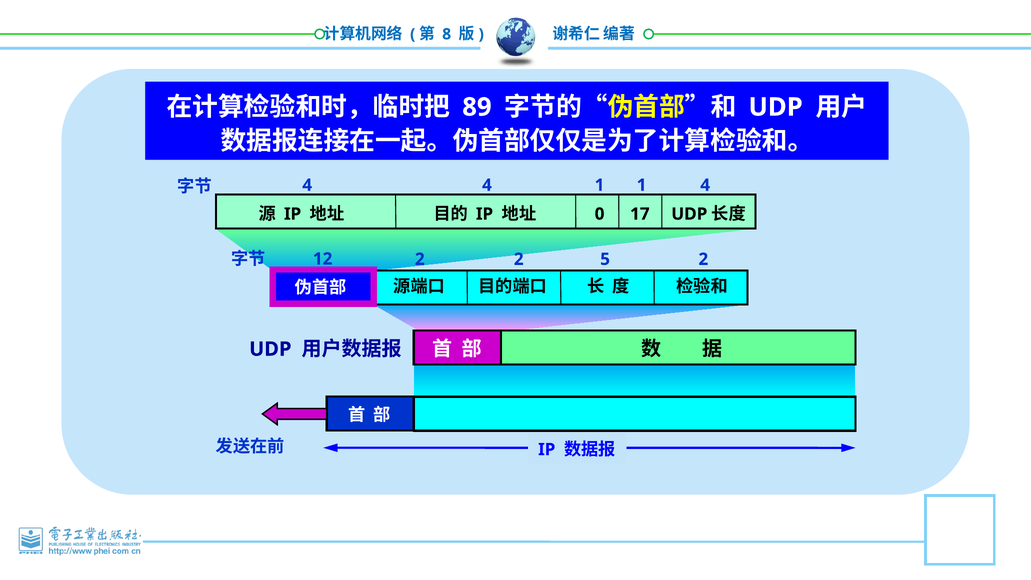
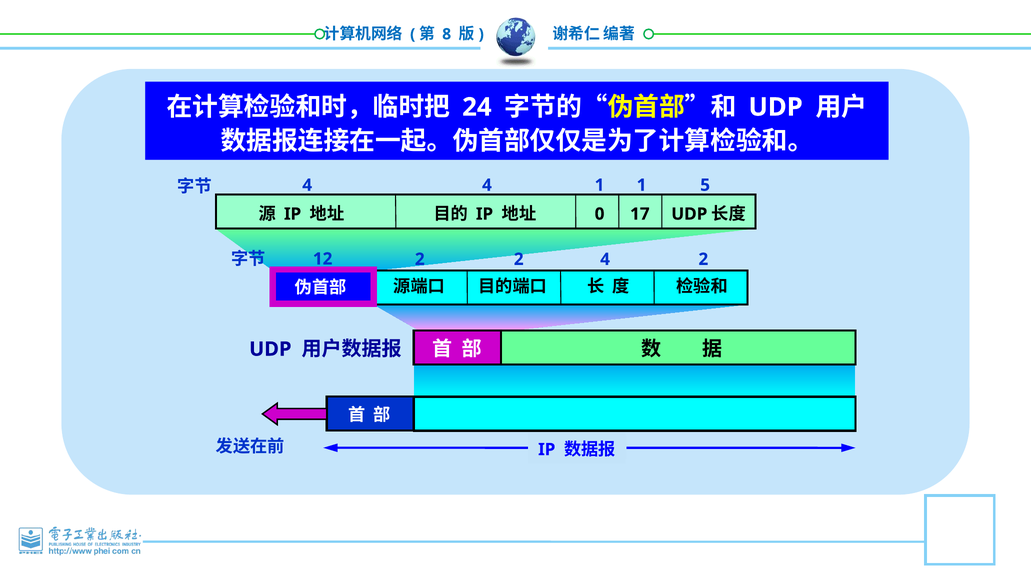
89: 89 -> 24
1 4: 4 -> 5
2 5: 5 -> 4
